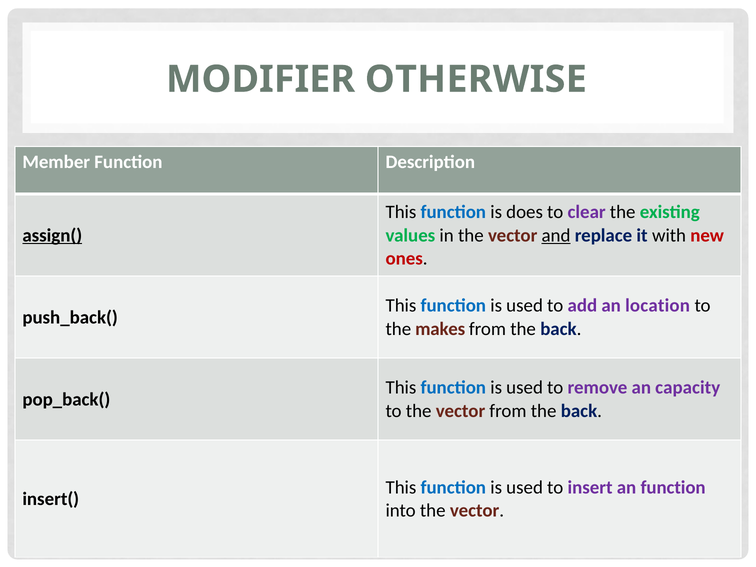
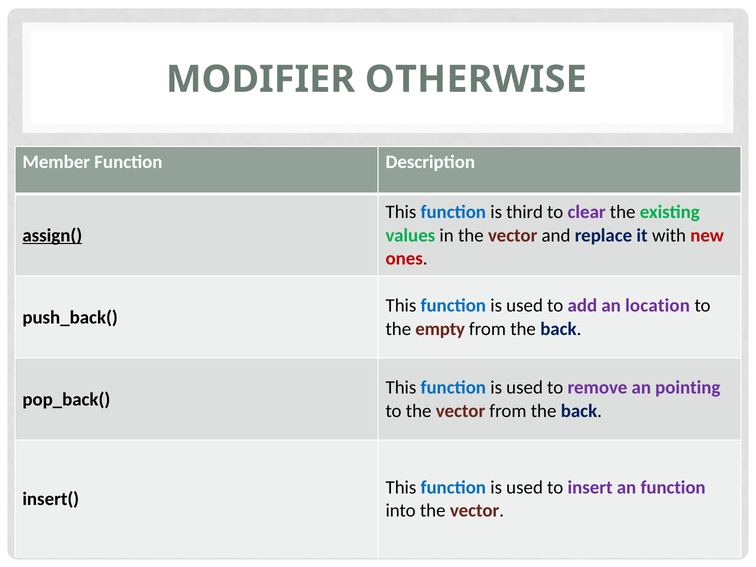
does: does -> third
and underline: present -> none
makes: makes -> empty
capacity: capacity -> pointing
